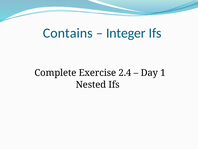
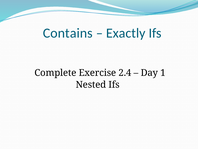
Integer: Integer -> Exactly
